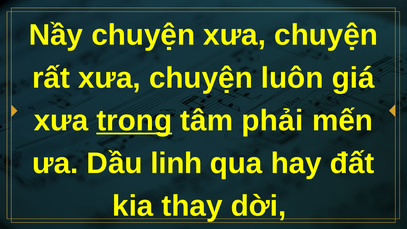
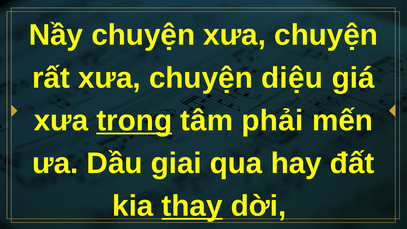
luôn: luôn -> diệu
linh: linh -> giai
thay underline: none -> present
